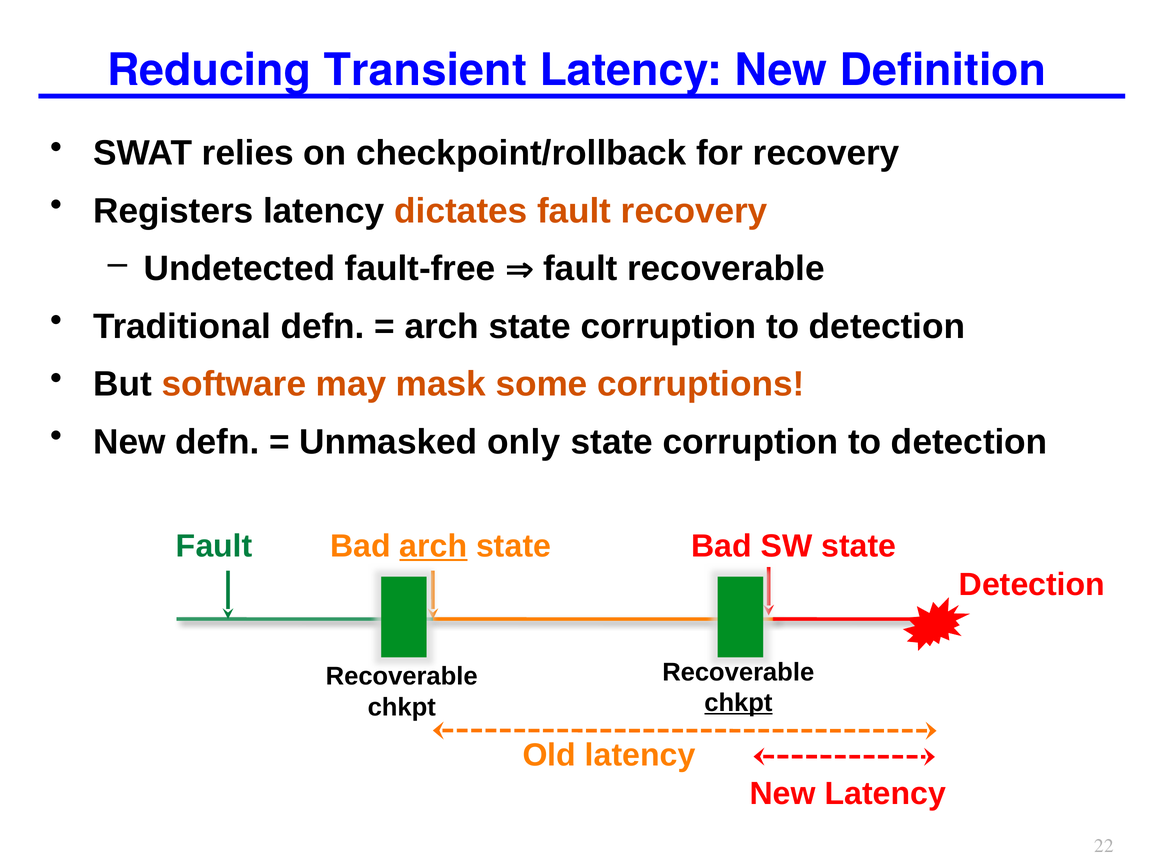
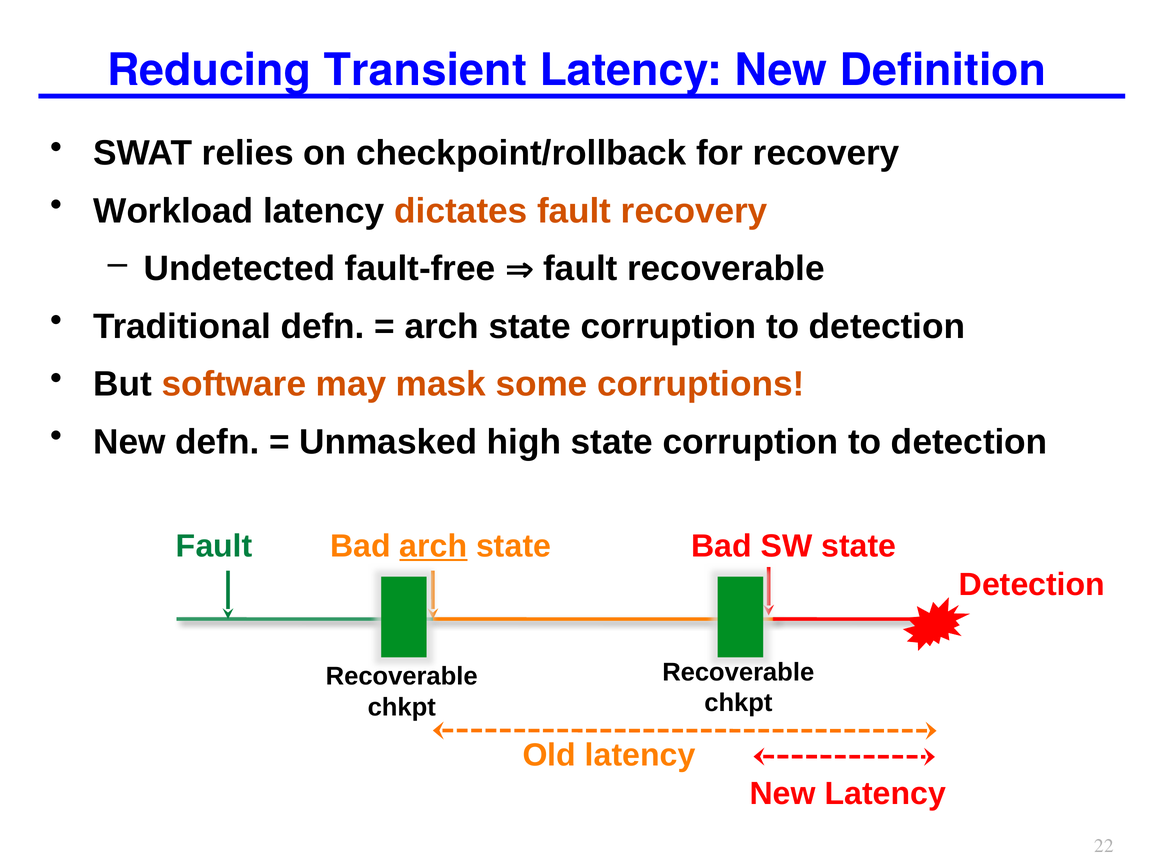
Registers: Registers -> Workload
only: only -> high
chkpt at (738, 703) underline: present -> none
